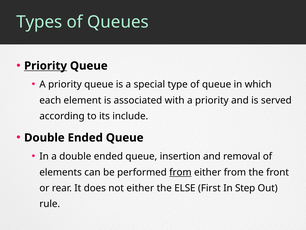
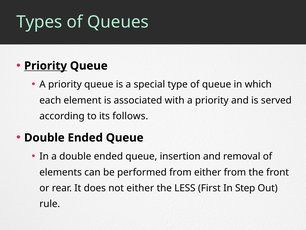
include: include -> follows
from at (180, 172) underline: present -> none
ELSE: ELSE -> LESS
